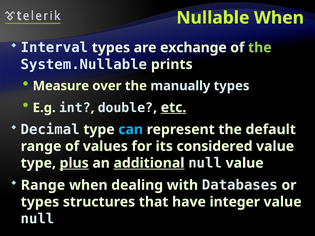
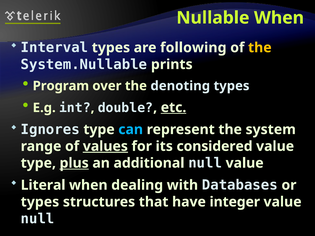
exchange: exchange -> following
the at (260, 48) colour: light green -> yellow
Measure: Measure -> Program
manually: manually -> denoting
Decimal: Decimal -> Ignores
default: default -> system
values underline: none -> present
additional underline: present -> none
Range at (43, 185): Range -> Literal
